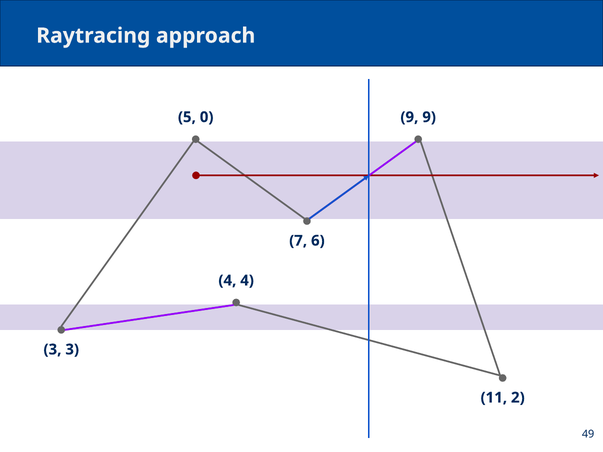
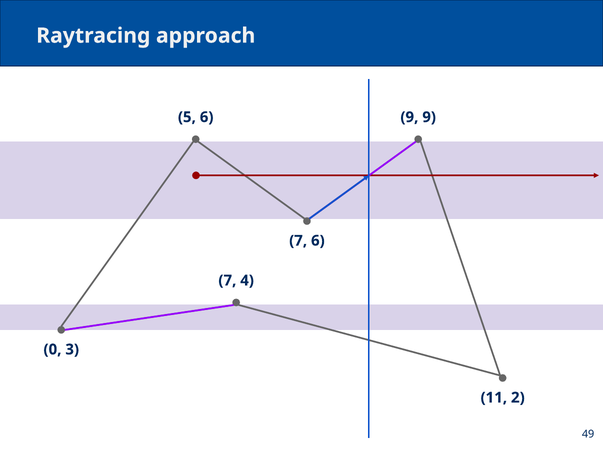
5 0: 0 -> 6
4 at (227, 281): 4 -> 7
3 at (52, 350): 3 -> 0
